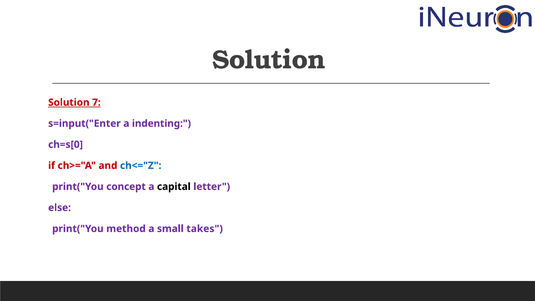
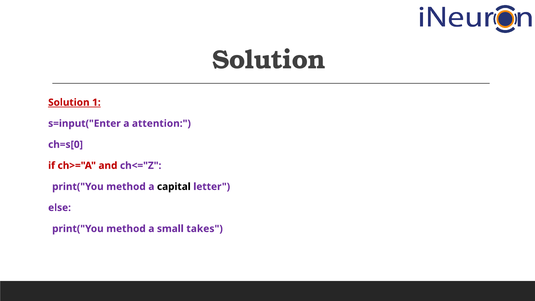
7: 7 -> 1
indenting: indenting -> attention
ch<="Z colour: blue -> purple
concept at (126, 187): concept -> method
